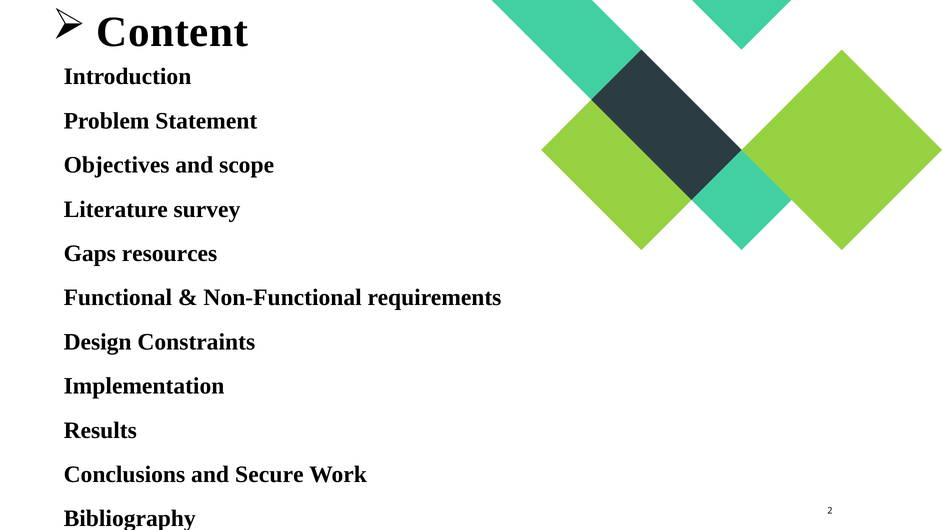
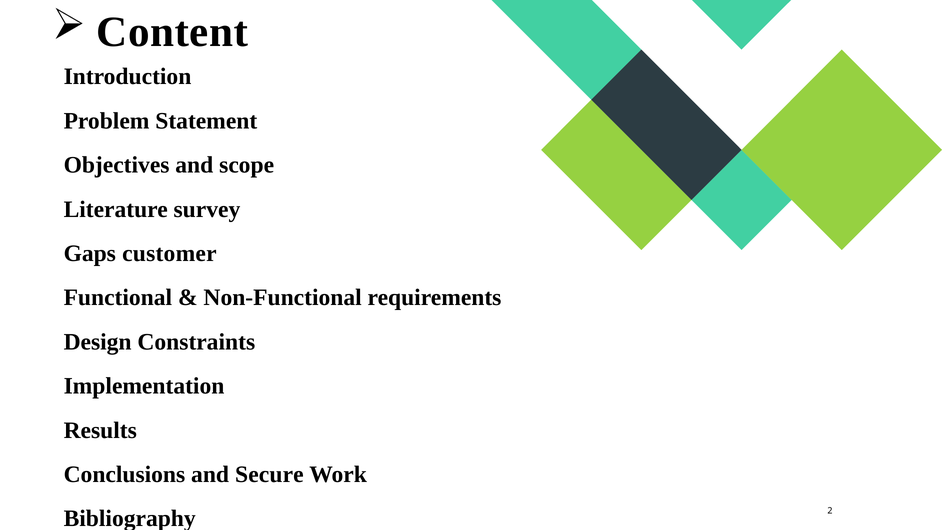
resources: resources -> customer
